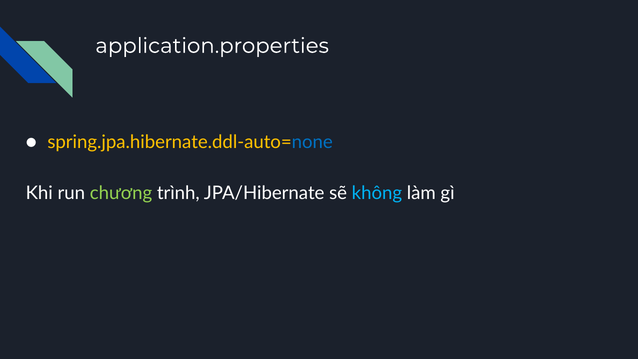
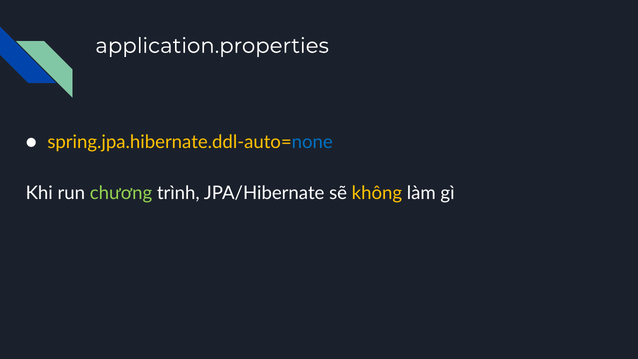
không colour: light blue -> yellow
